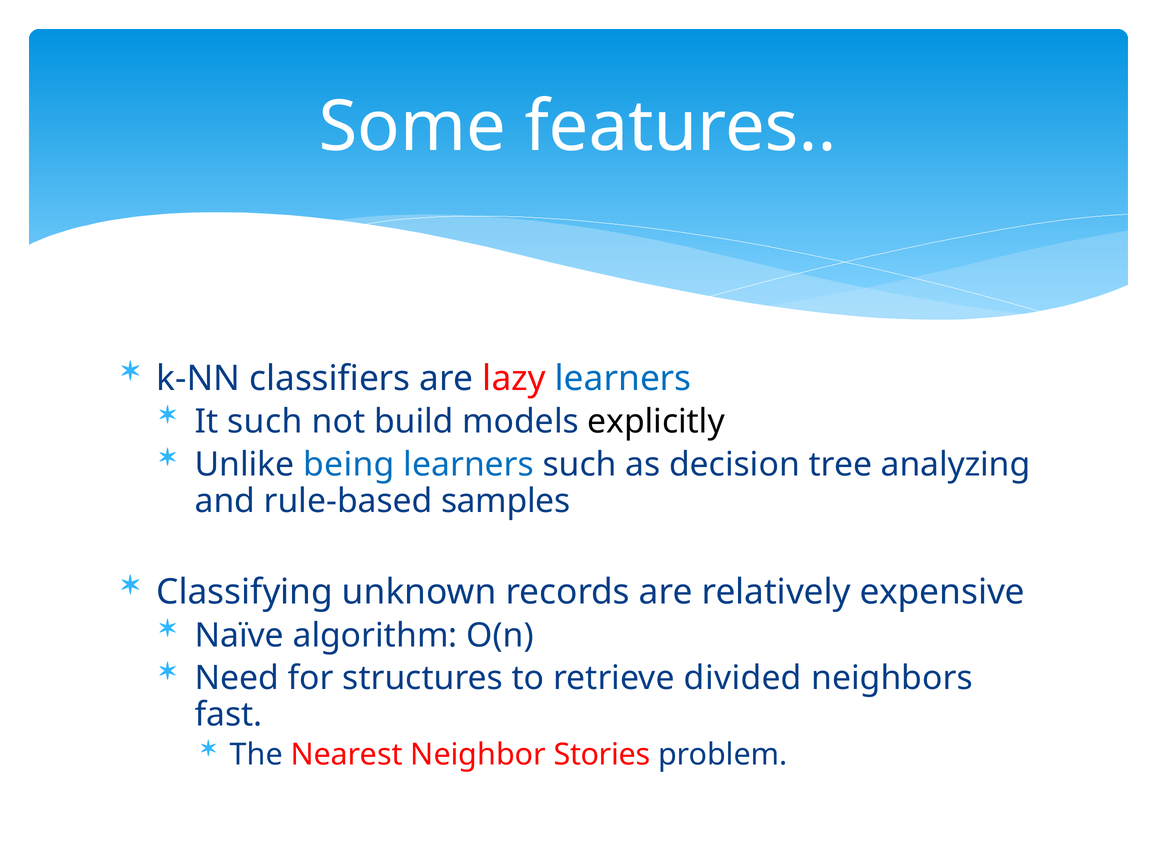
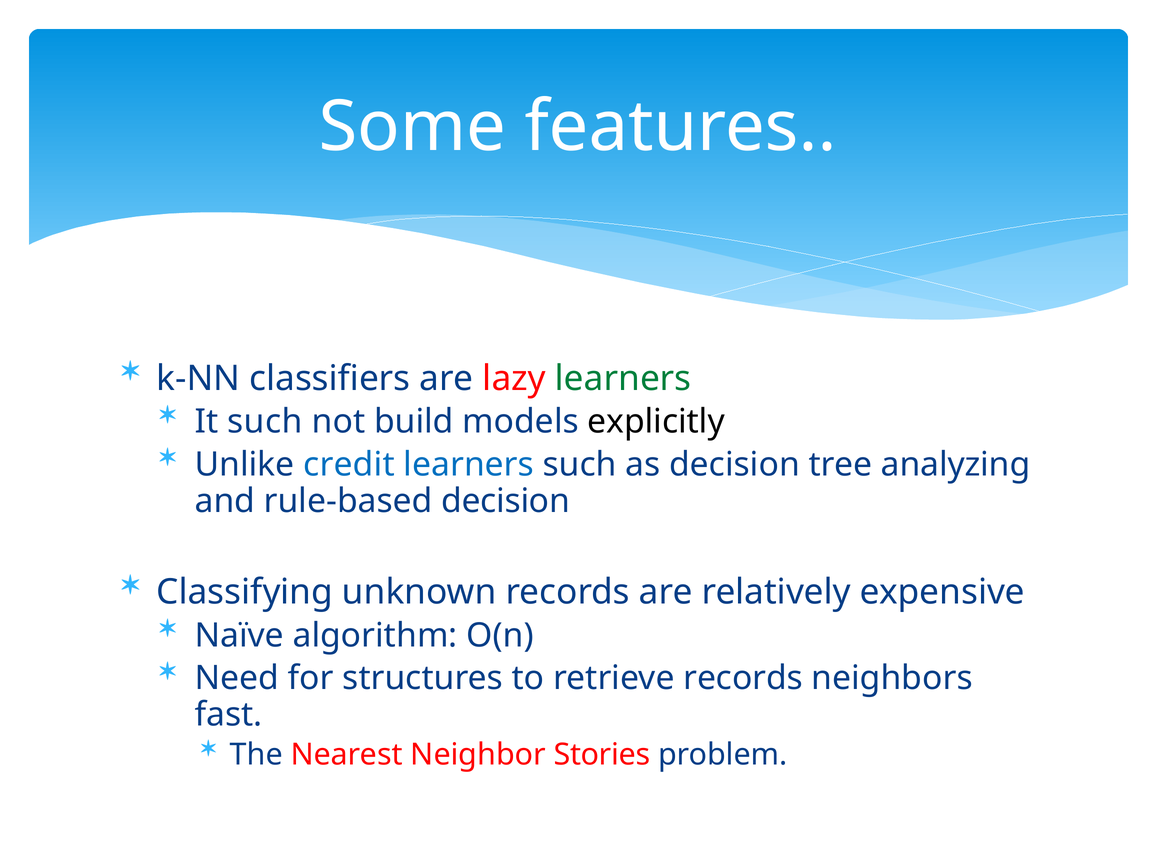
learners at (623, 378) colour: blue -> green
being: being -> credit
rule-based samples: samples -> decision
retrieve divided: divided -> records
